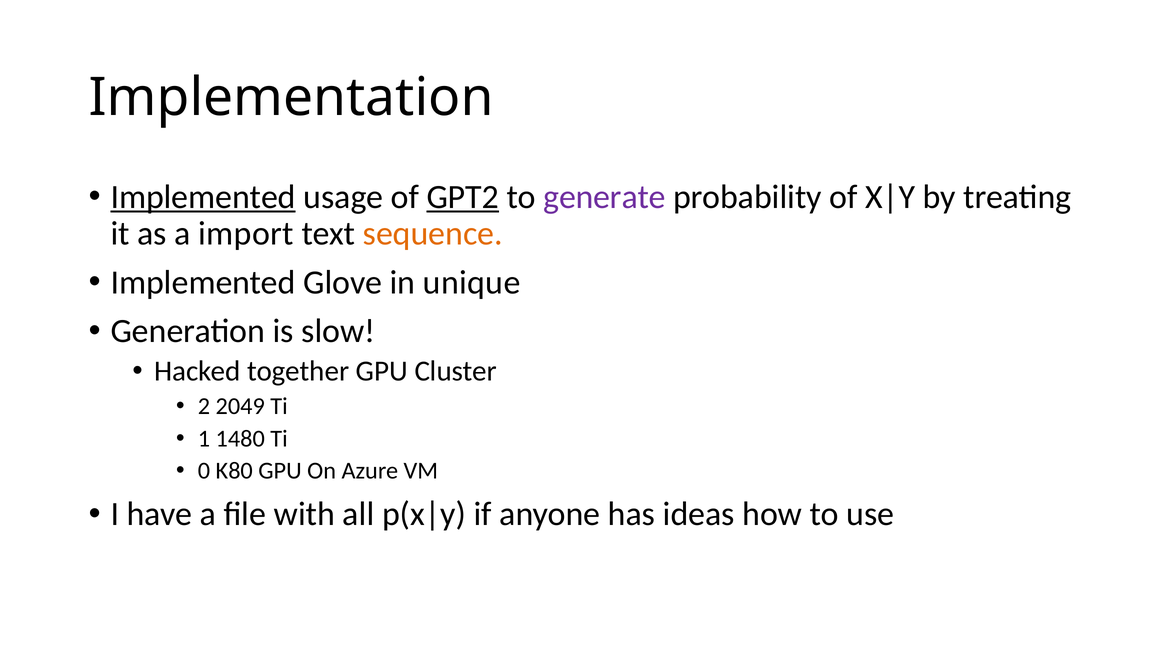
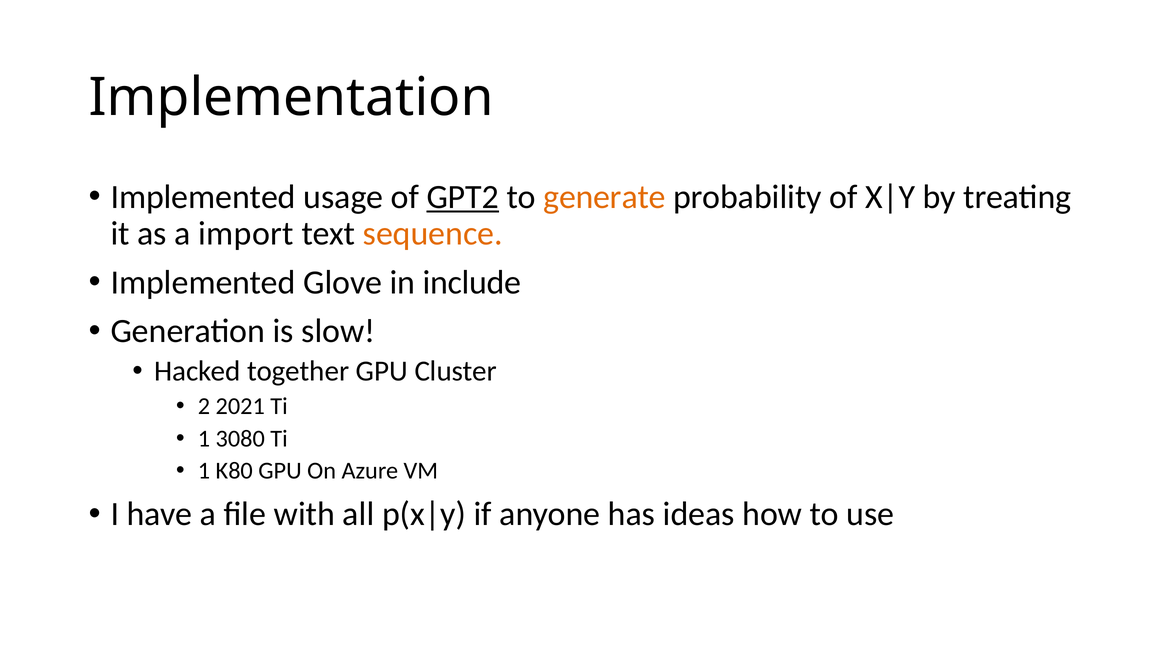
Implemented at (203, 197) underline: present -> none
generate colour: purple -> orange
unique: unique -> include
2049: 2049 -> 2021
1480: 1480 -> 3080
0 at (204, 471): 0 -> 1
